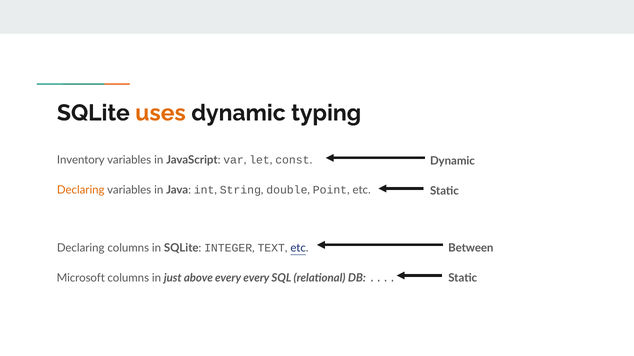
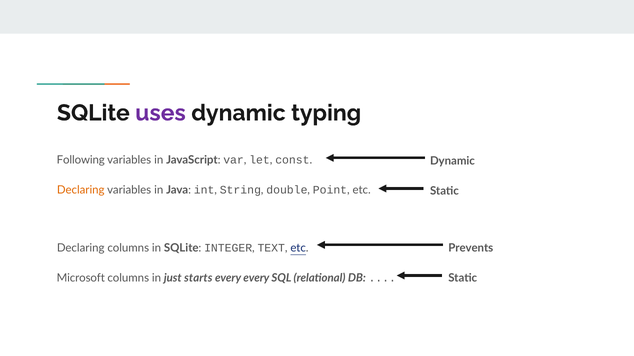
uses colour: orange -> purple
Inventory: Inventory -> Following
Between: Between -> Prevents
above: above -> starts
